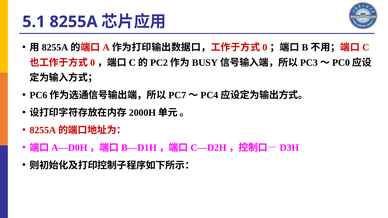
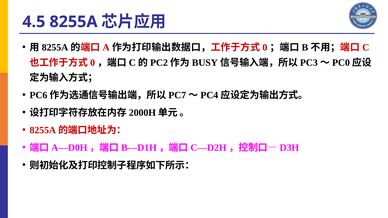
5.1: 5.1 -> 4.5
